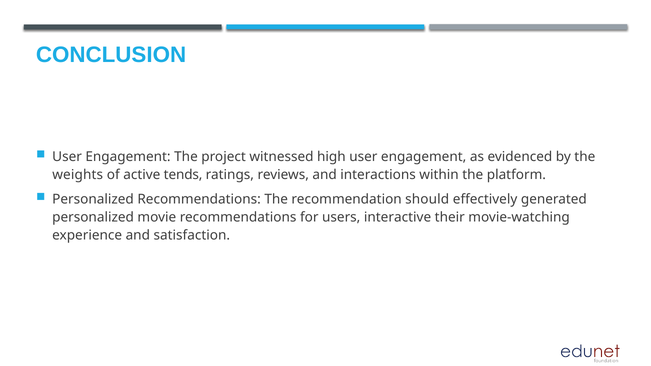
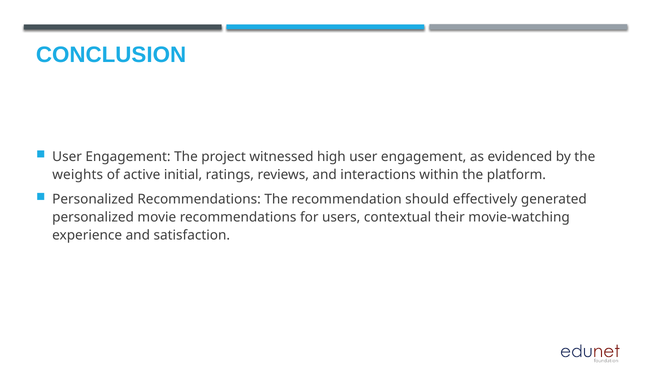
tends: tends -> initial
interactive: interactive -> contextual
